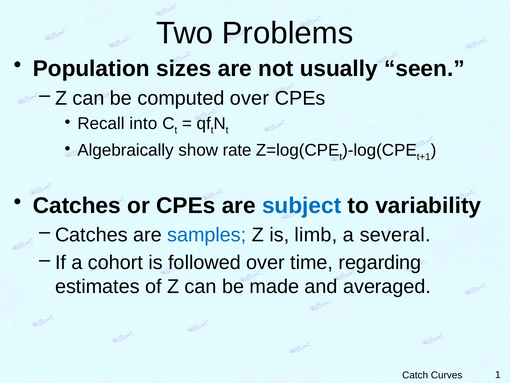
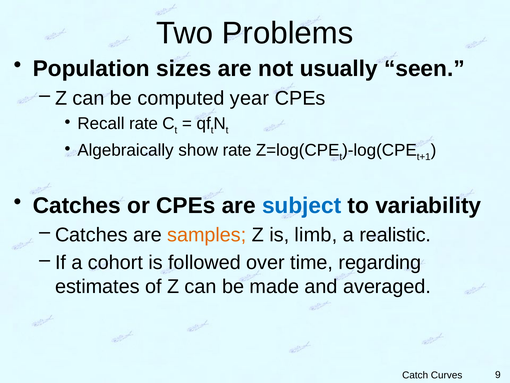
computed over: over -> year
Recall into: into -> rate
samples colour: blue -> orange
several: several -> realistic
1: 1 -> 9
